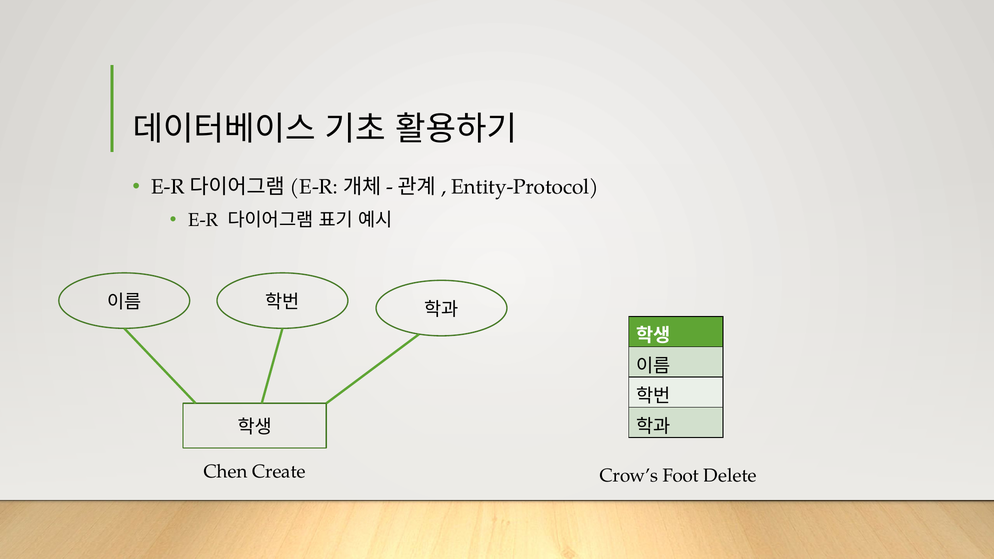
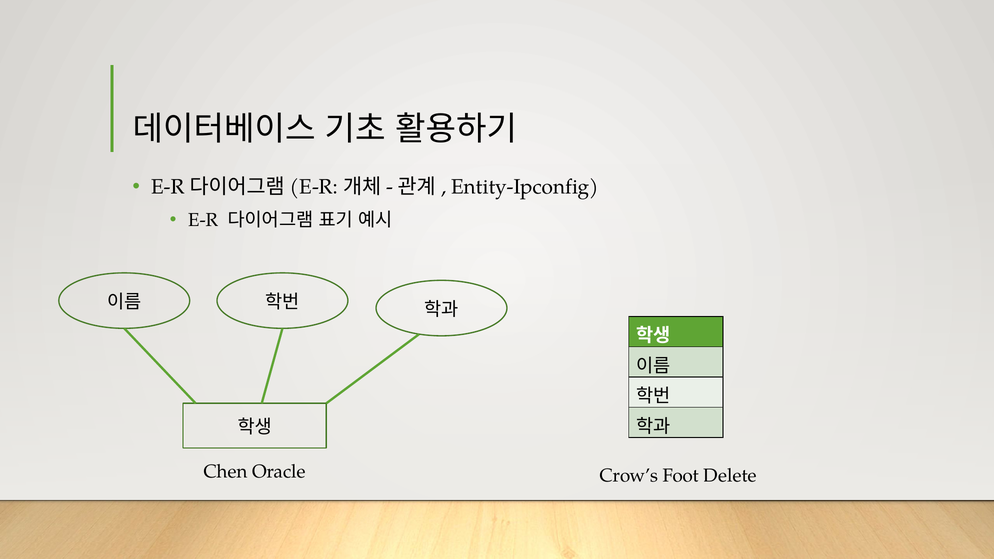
Entity-Protocol: Entity-Protocol -> Entity-Ipconfig
Create: Create -> Oracle
